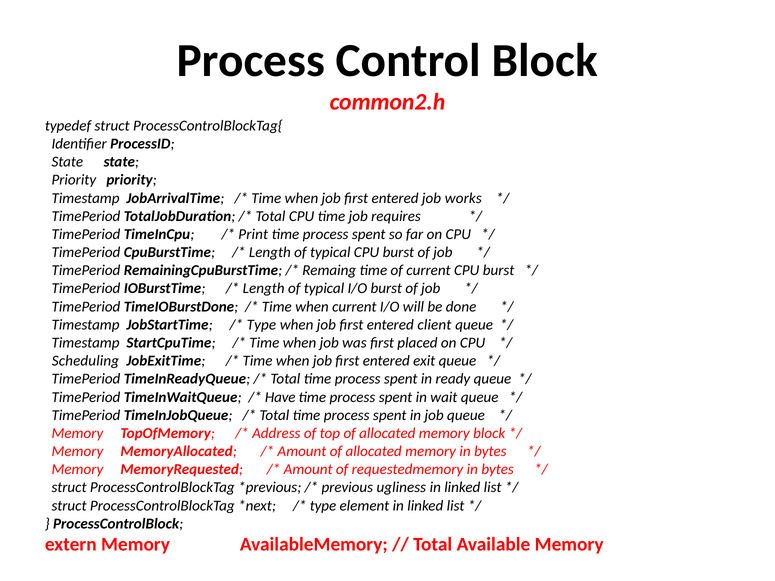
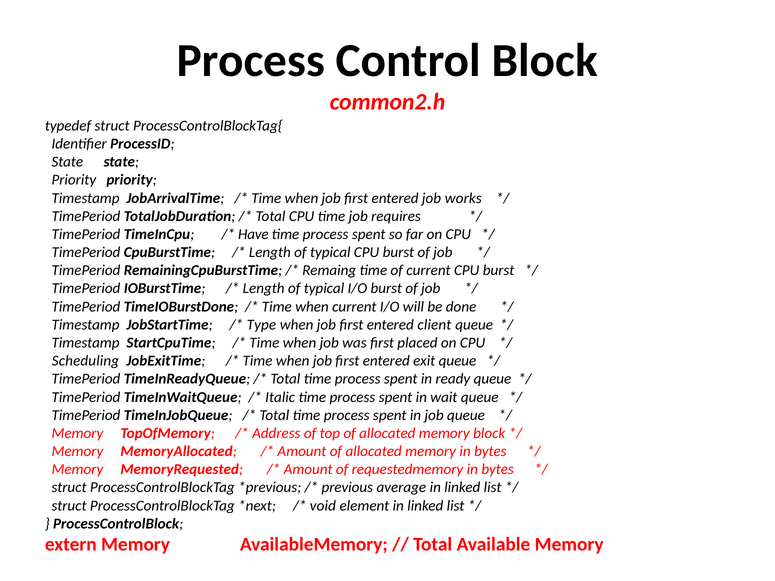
Print: Print -> Have
Have: Have -> Italic
ugliness: ugliness -> average
type at (323, 506): type -> void
